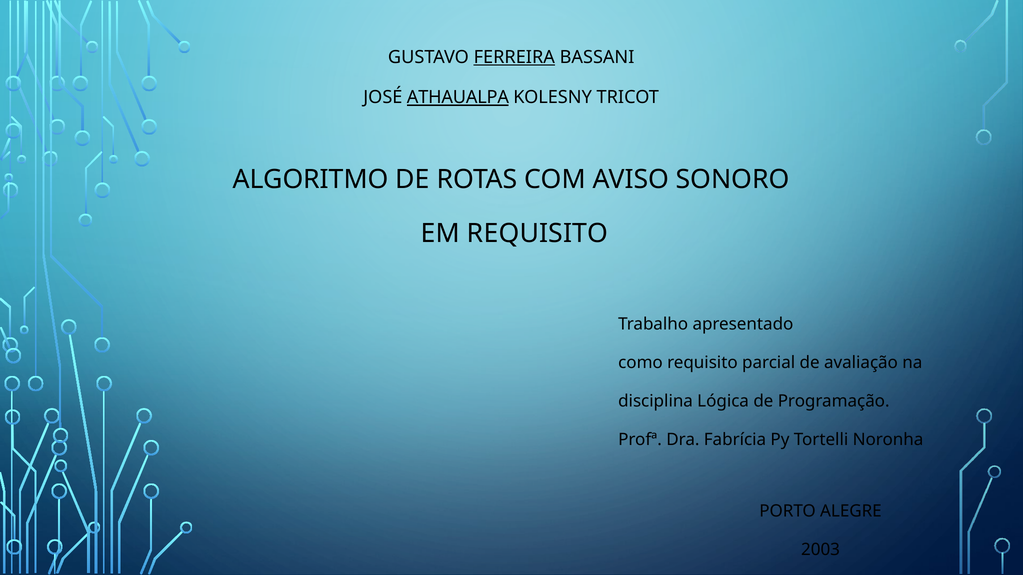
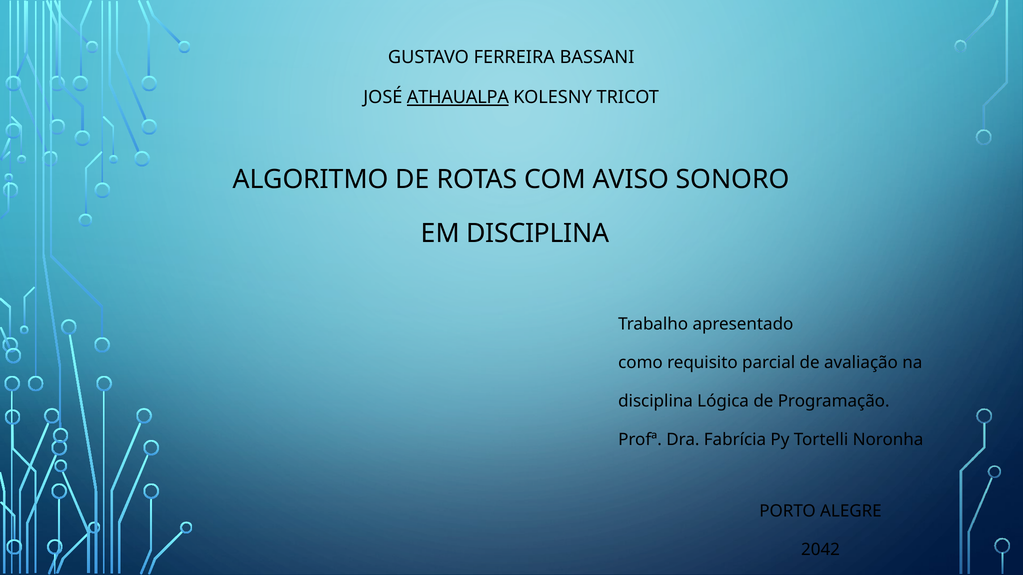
FERREIRA underline: present -> none
EM REQUISITO: REQUISITO -> DISCIPLINA
2003: 2003 -> 2042
